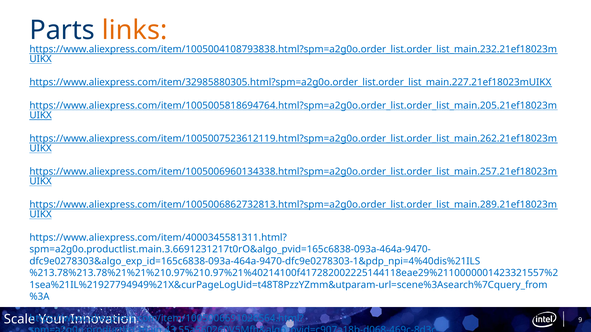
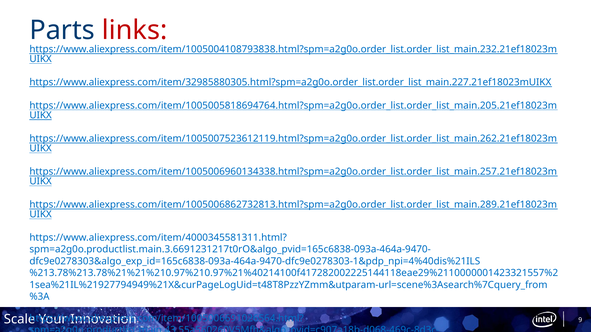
links colour: orange -> red
